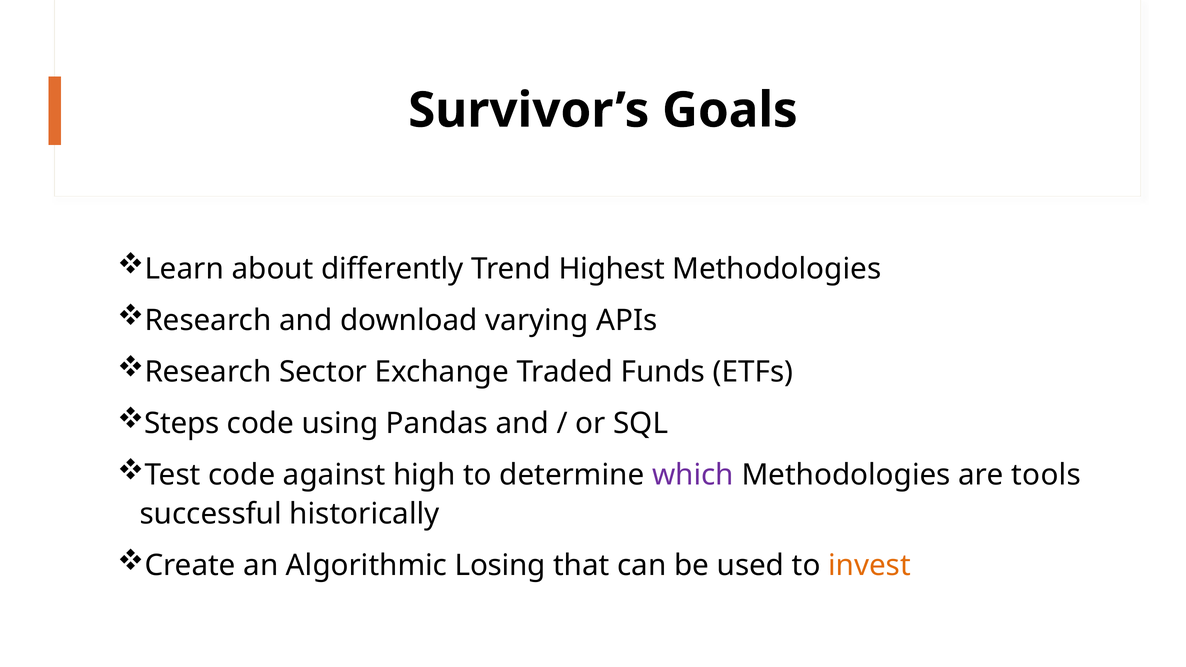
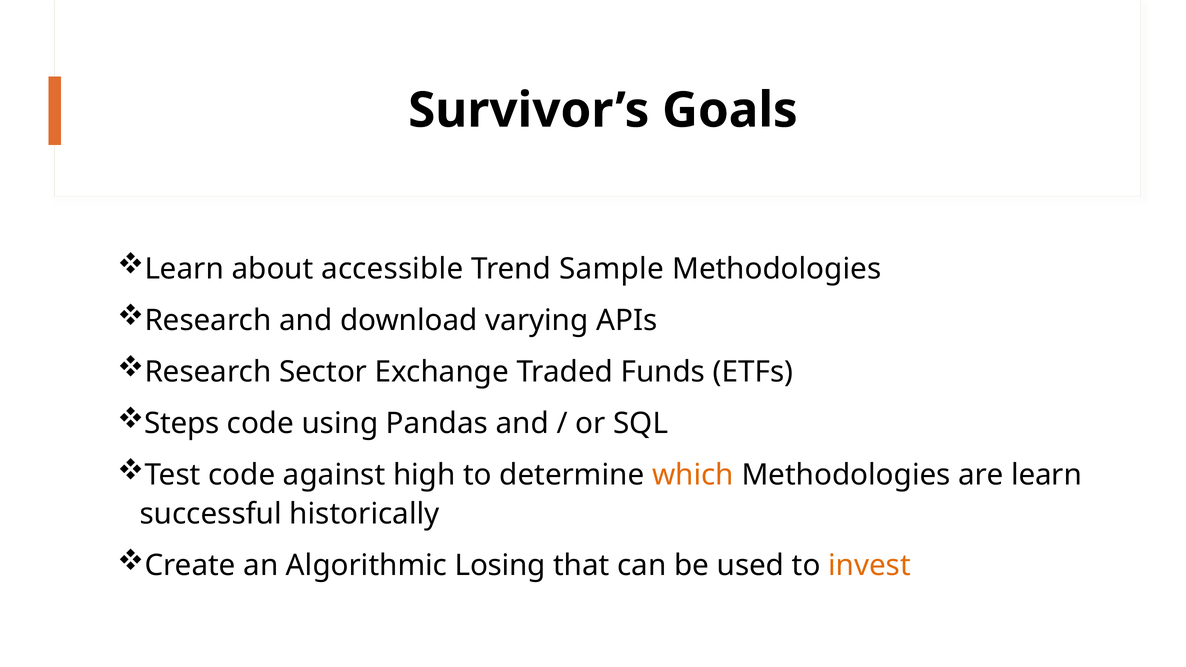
differently: differently -> accessible
Highest: Highest -> Sample
which colour: purple -> orange
are tools: tools -> learn
